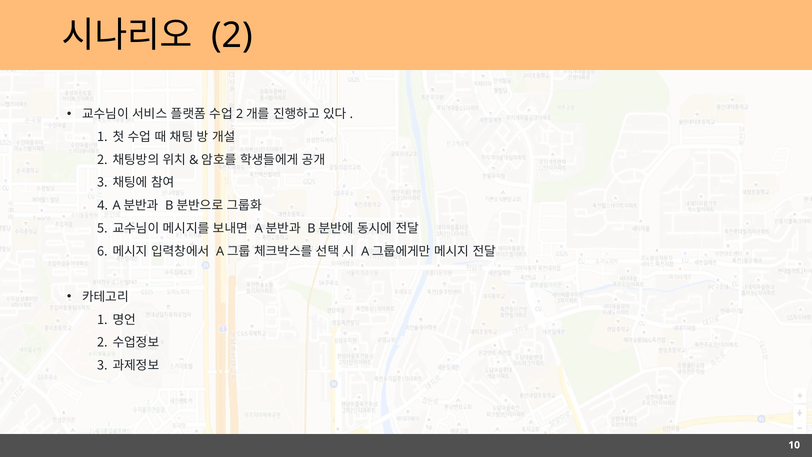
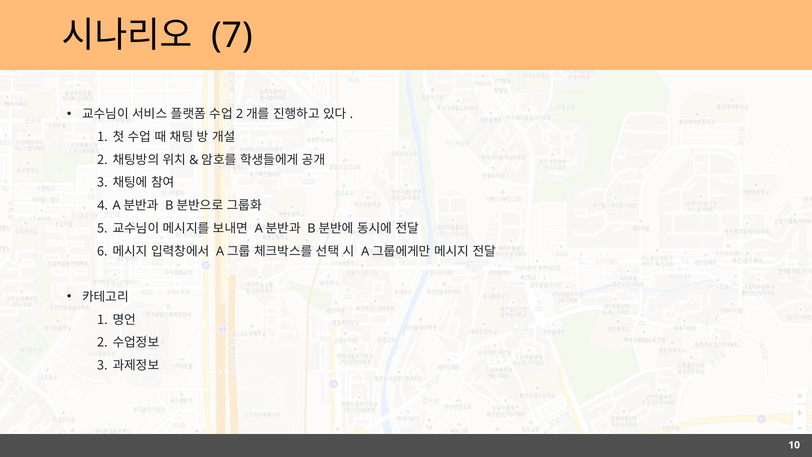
2 at (232, 36): 2 -> 7
